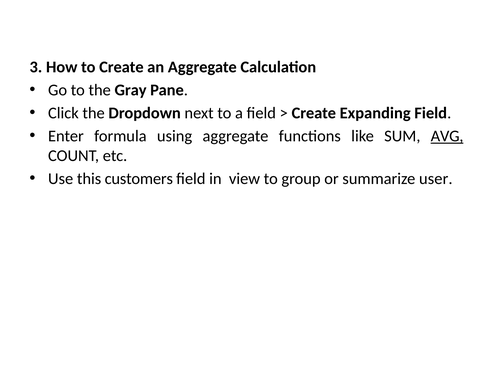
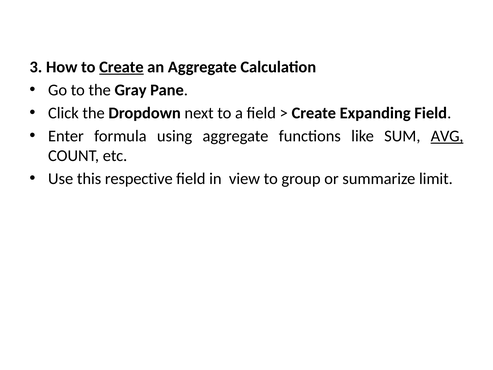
Create at (121, 67) underline: none -> present
customers: customers -> respective
user: user -> limit
